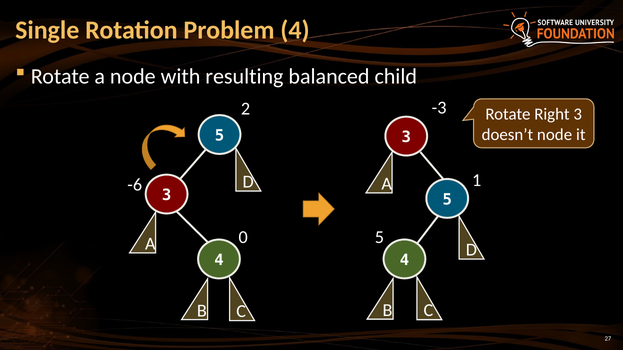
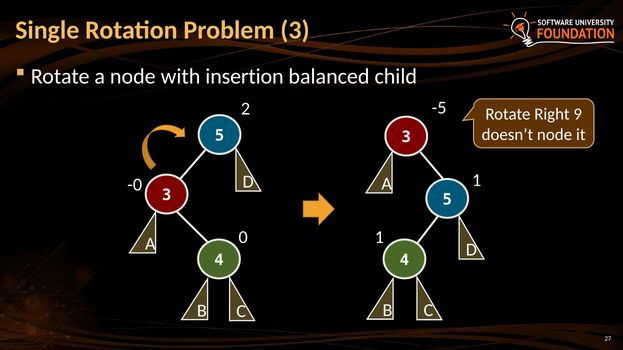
Problem 4: 4 -> 3
resulting: resulting -> insertion
-3: -3 -> -5
Right 3: 3 -> 9
-6: -6 -> -0
0 5: 5 -> 1
